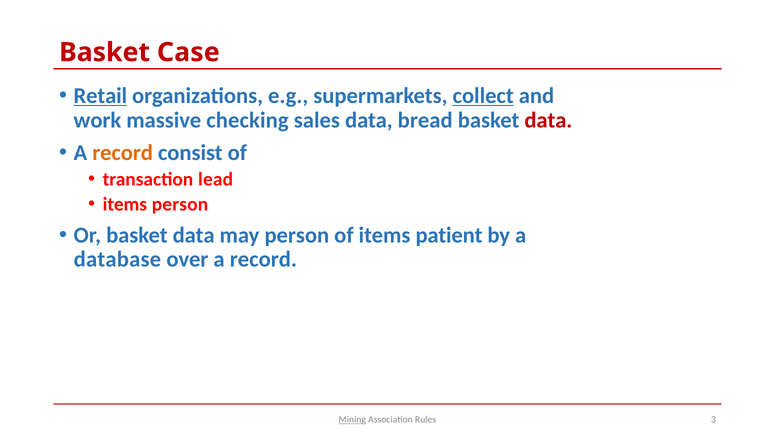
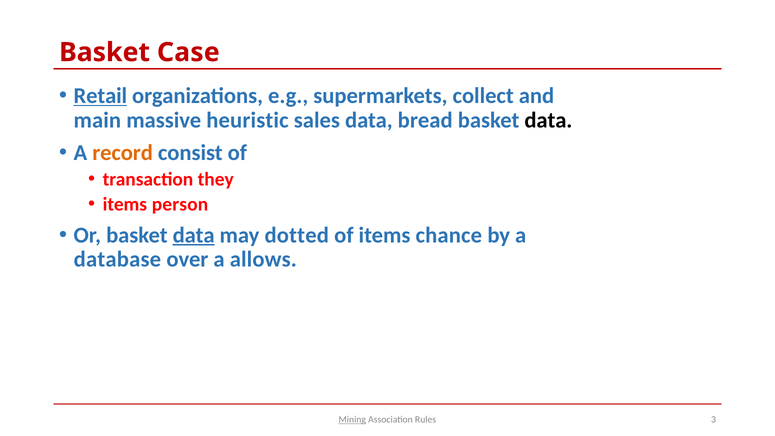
collect underline: present -> none
work: work -> main
checking: checking -> heuristic
data at (548, 120) colour: red -> black
lead: lead -> they
data at (194, 235) underline: none -> present
may person: person -> dotted
patient: patient -> chance
over a record: record -> allows
